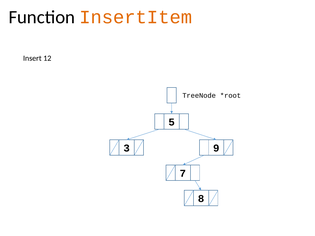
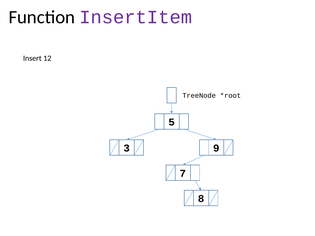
InsertItem colour: orange -> purple
